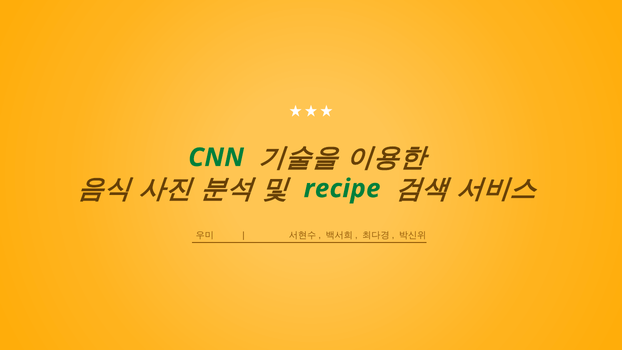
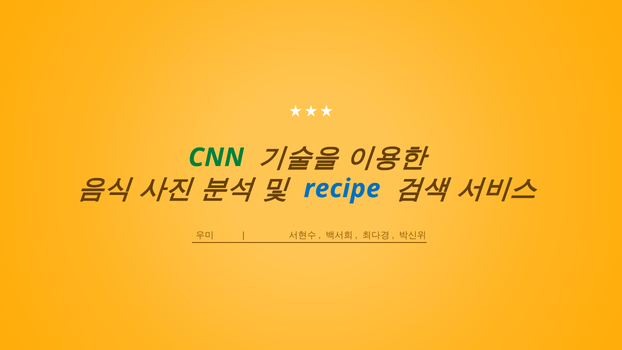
recipe colour: green -> blue
